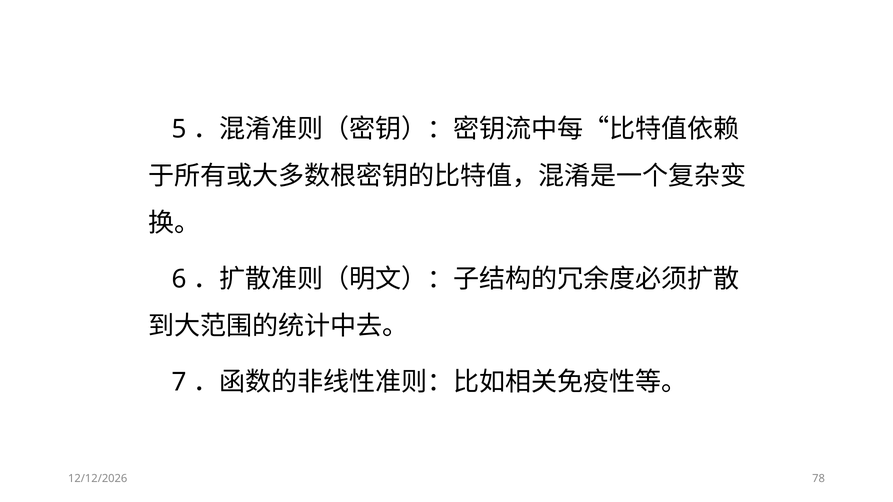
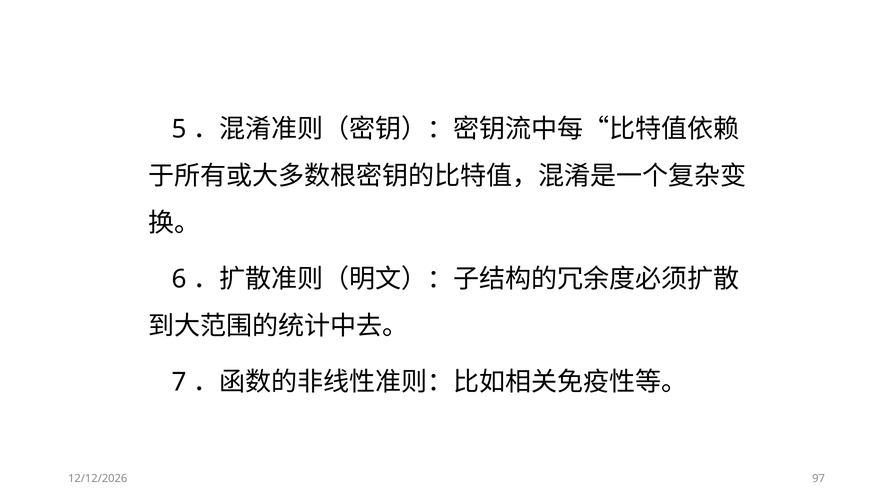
78: 78 -> 97
